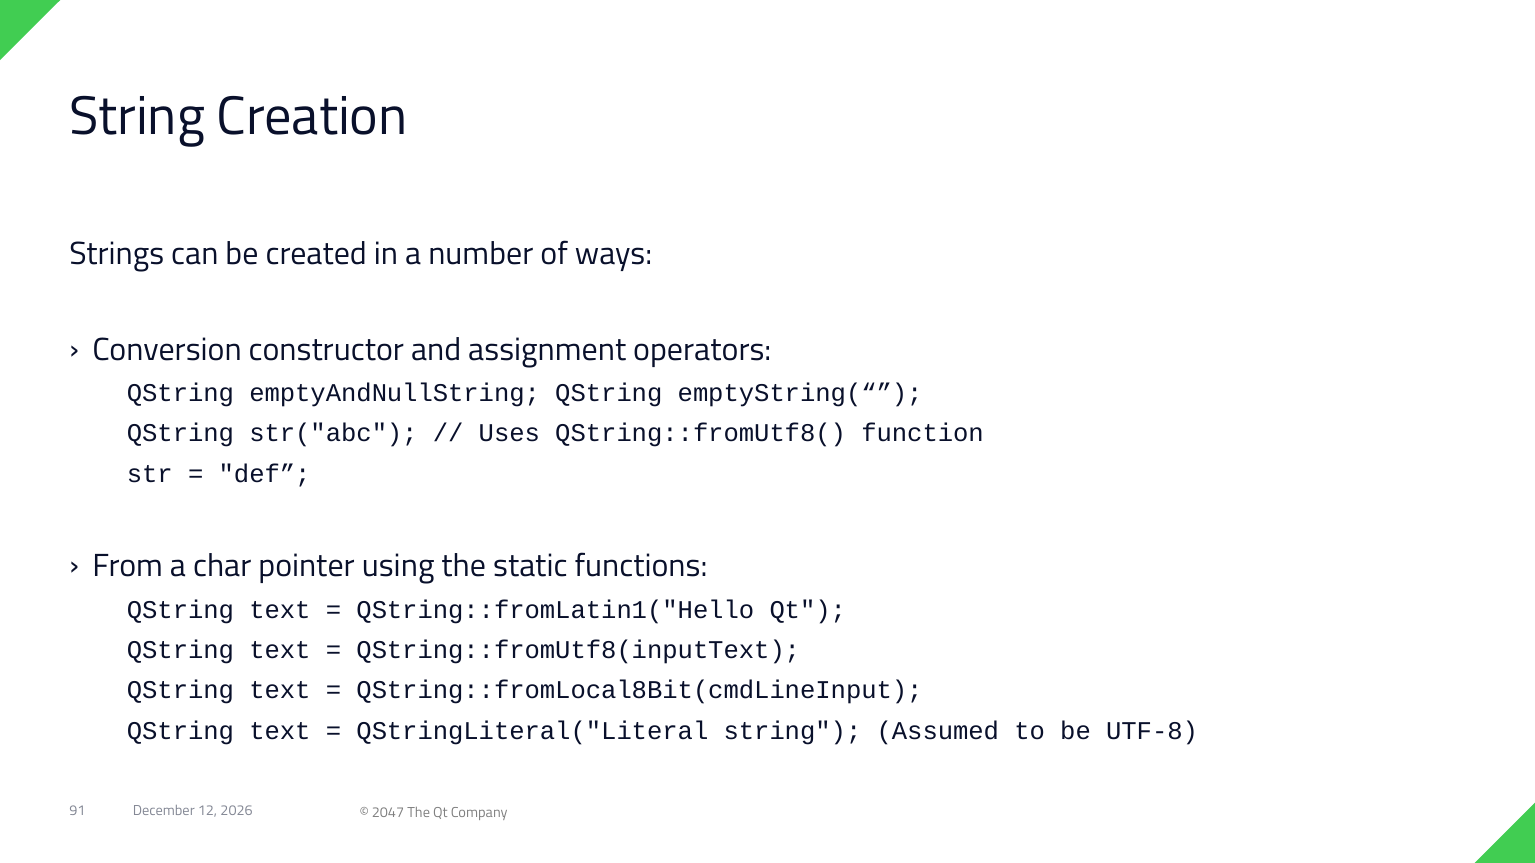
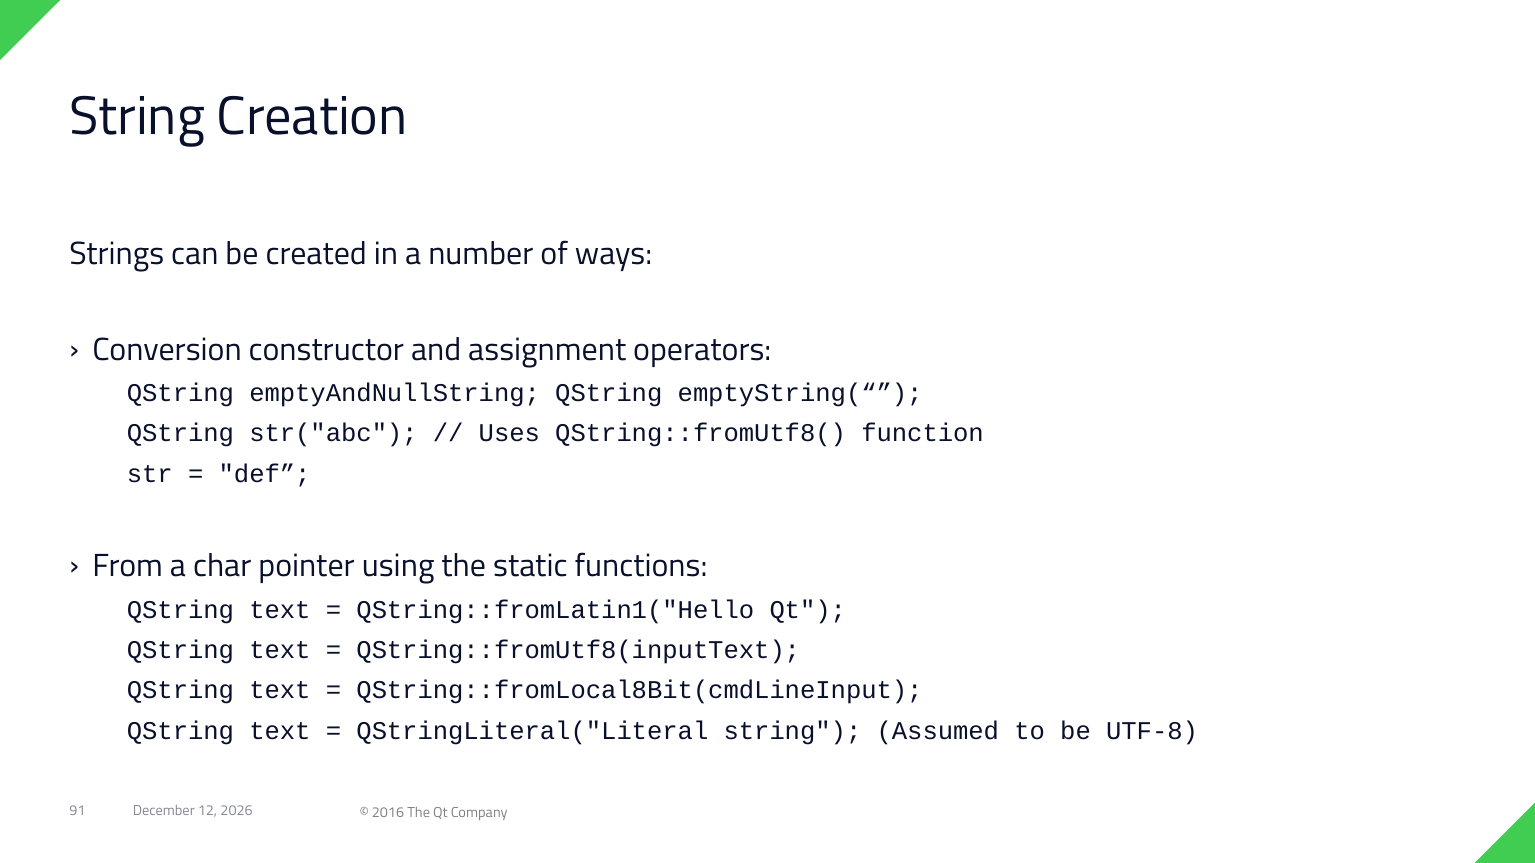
2047: 2047 -> 2016
